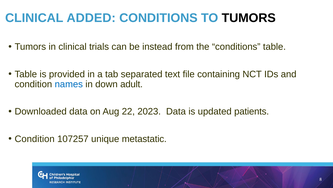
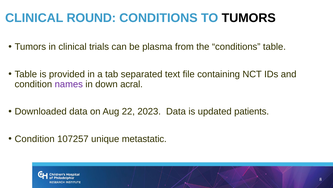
ADDED: ADDED -> ROUND
instead: instead -> plasma
names colour: blue -> purple
adult: adult -> acral
